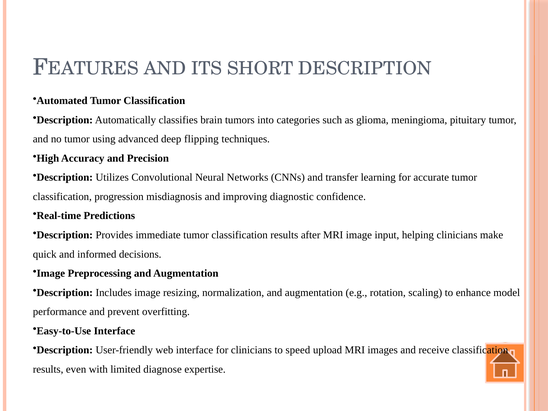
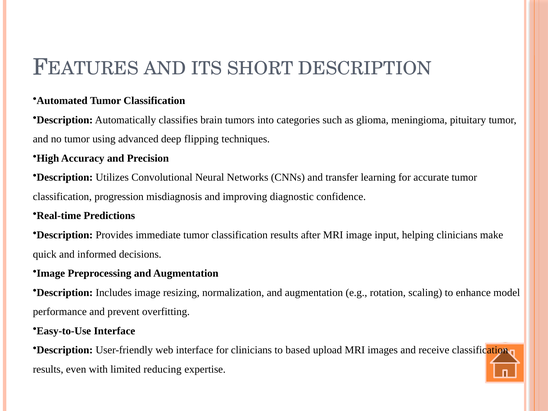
speed: speed -> based
diagnose: diagnose -> reducing
